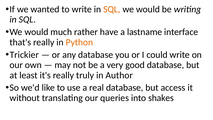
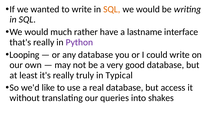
Python colour: orange -> purple
Trickier: Trickier -> Looping
Author: Author -> Typical
